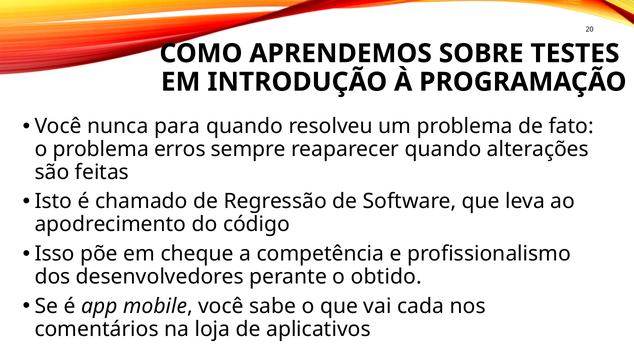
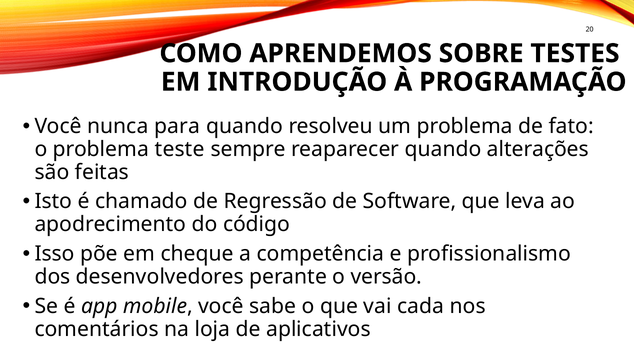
erros: erros -> teste
obtido: obtido -> versão
